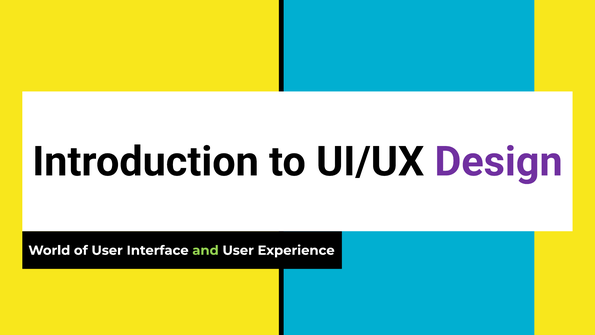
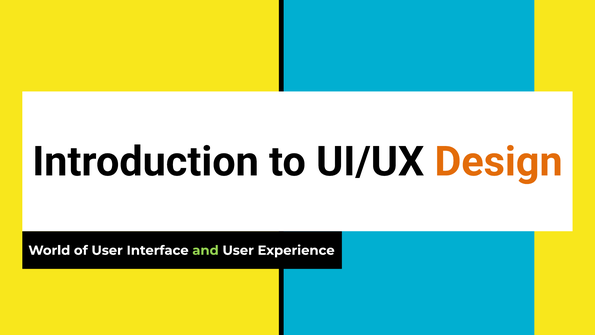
Design colour: purple -> orange
